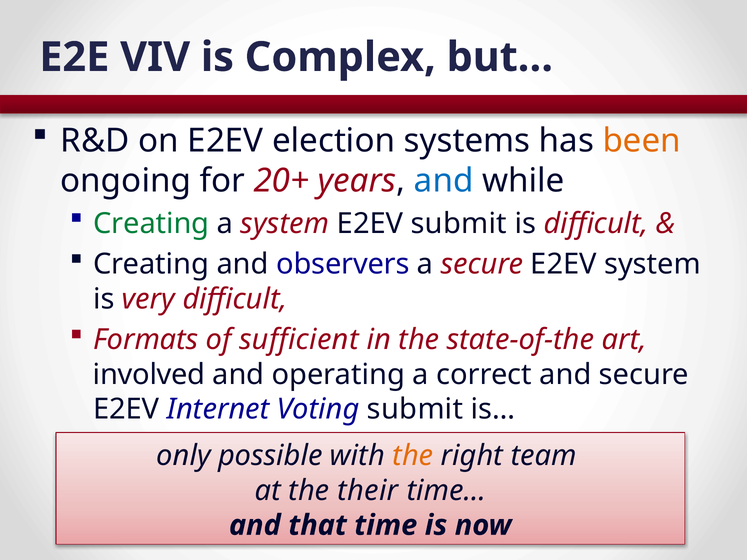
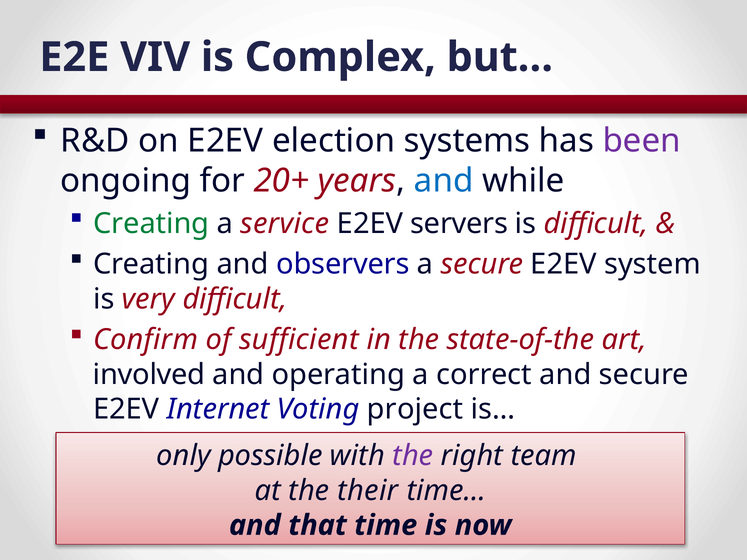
been colour: orange -> purple
a system: system -> service
E2EV submit: submit -> servers
Formats: Formats -> Confirm
Voting submit: submit -> project
the at (413, 456) colour: orange -> purple
